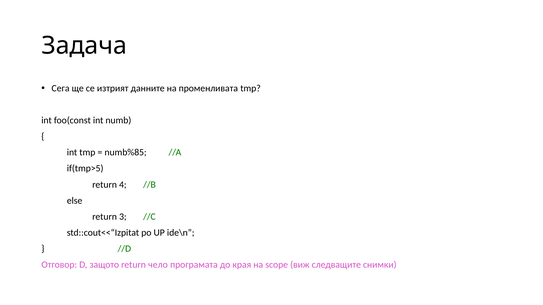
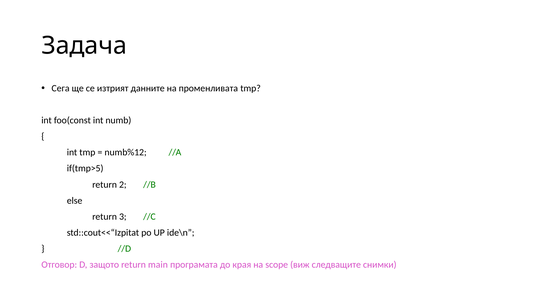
numb%85: numb%85 -> numb%12
4: 4 -> 2
чело: чело -> main
